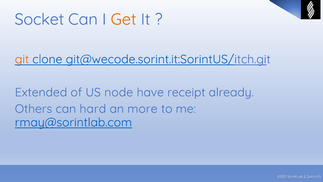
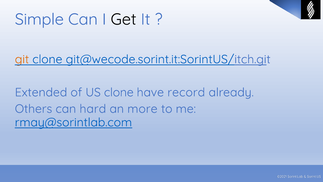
Socket: Socket -> Simple
Get colour: orange -> black
US node: node -> clone
receipt: receipt -> record
